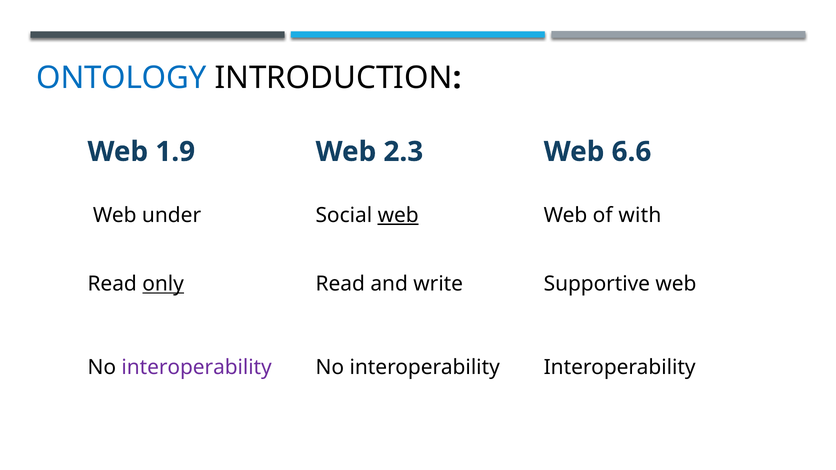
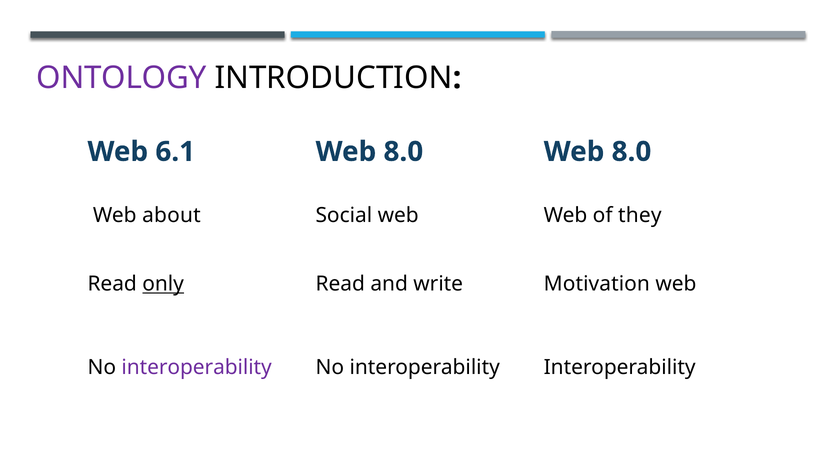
ONTOLOGY colour: blue -> purple
1.9: 1.9 -> 6.1
2.3 at (403, 152): 2.3 -> 8.0
6.6 at (631, 152): 6.6 -> 8.0
under: under -> about
web at (398, 215) underline: present -> none
with: with -> they
Supportive: Supportive -> Motivation
